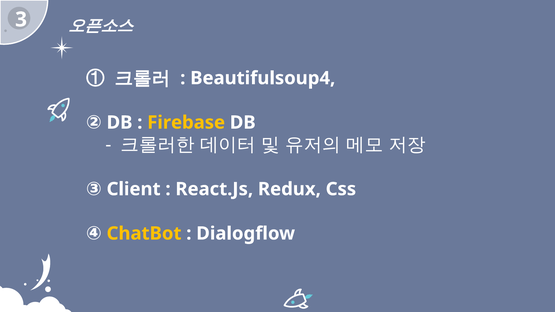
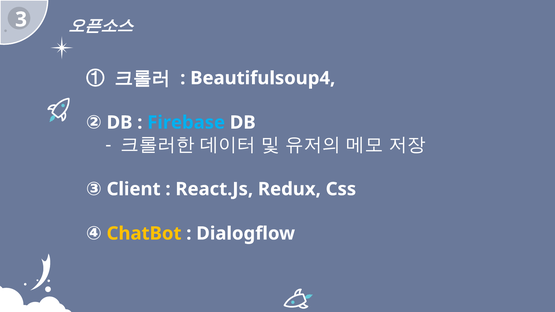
Firebase colour: yellow -> light blue
